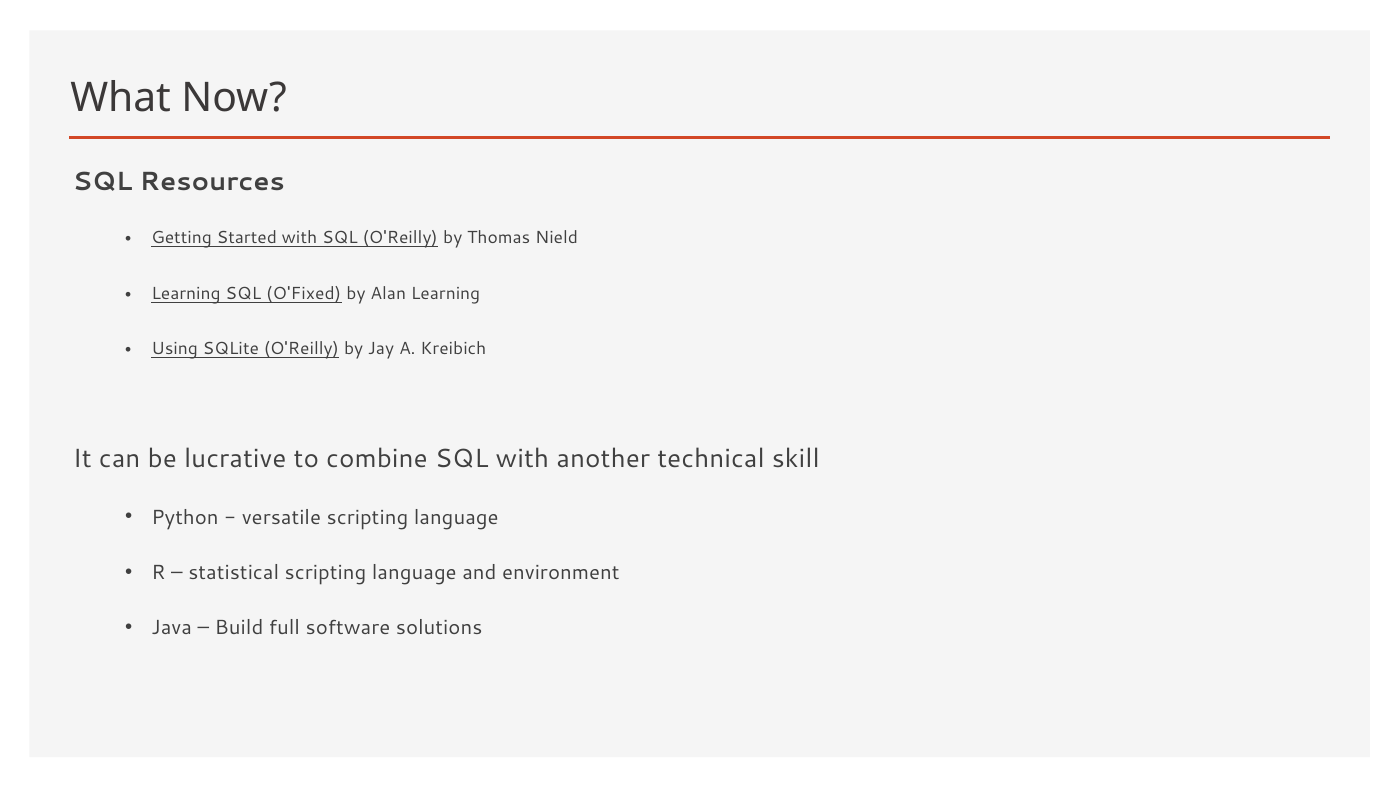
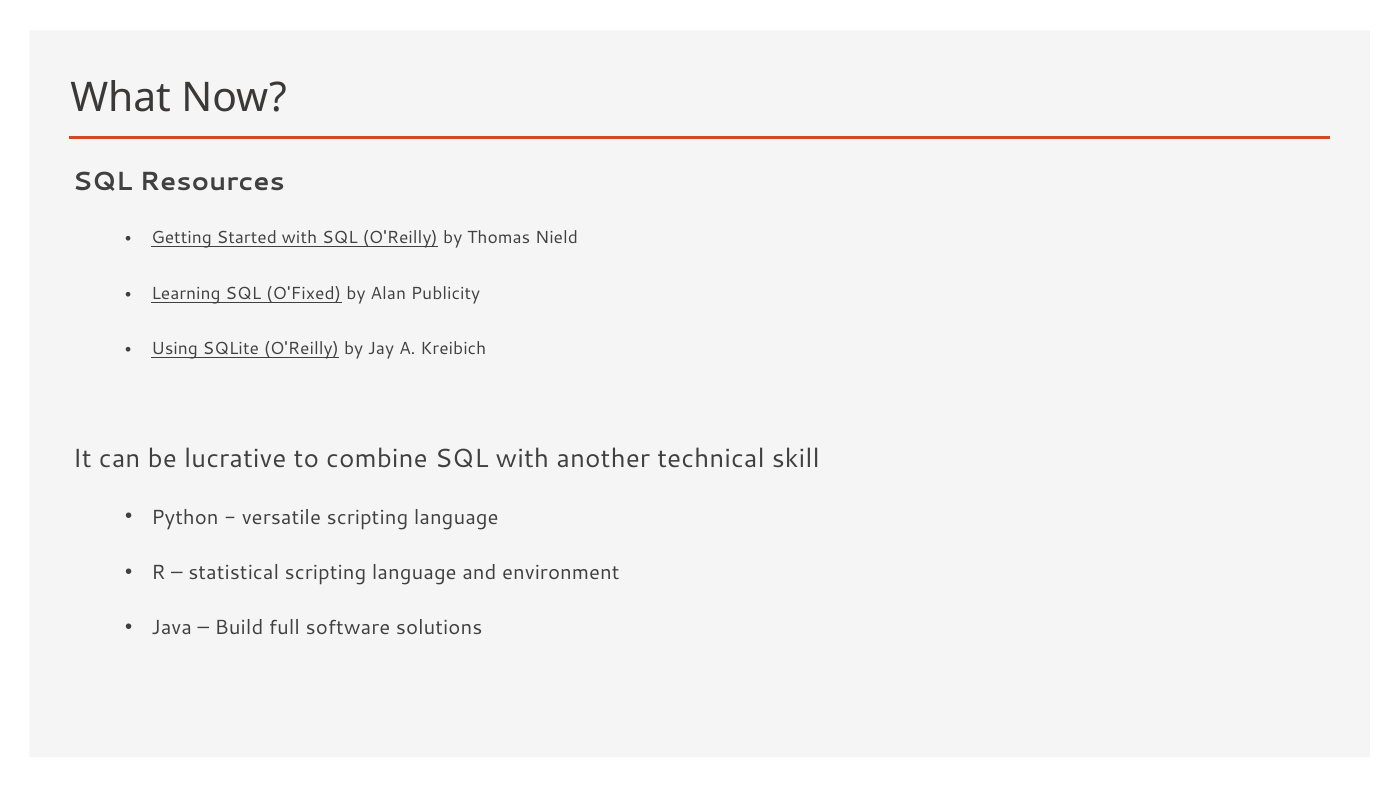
Alan Learning: Learning -> Publicity
